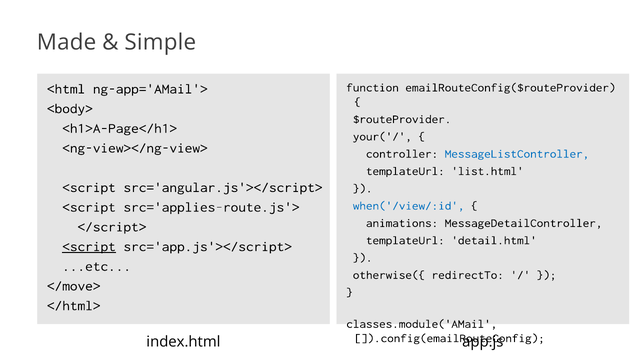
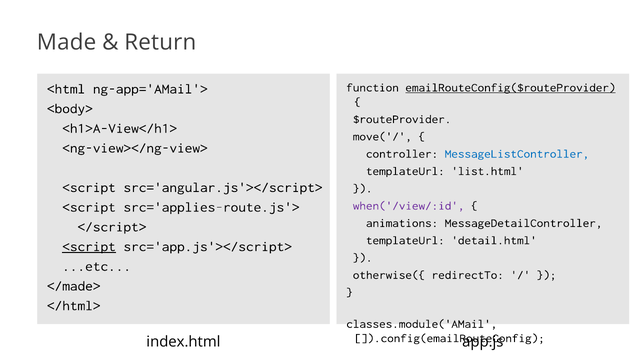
Simple: Simple -> Return
emailRouteConfig($routeProvider underline: none -> present
<h1>A-Page</h1>: <h1>A-Page</h1> -> <h1>A-View</h1>
your('/: your('/ -> move('/
when('/view/:id colour: blue -> purple
</move>: </move> -> </made>
